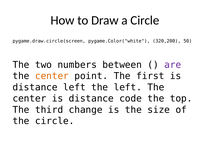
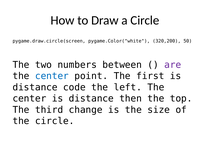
center at (52, 76) colour: orange -> blue
distance left: left -> code
code: code -> then
